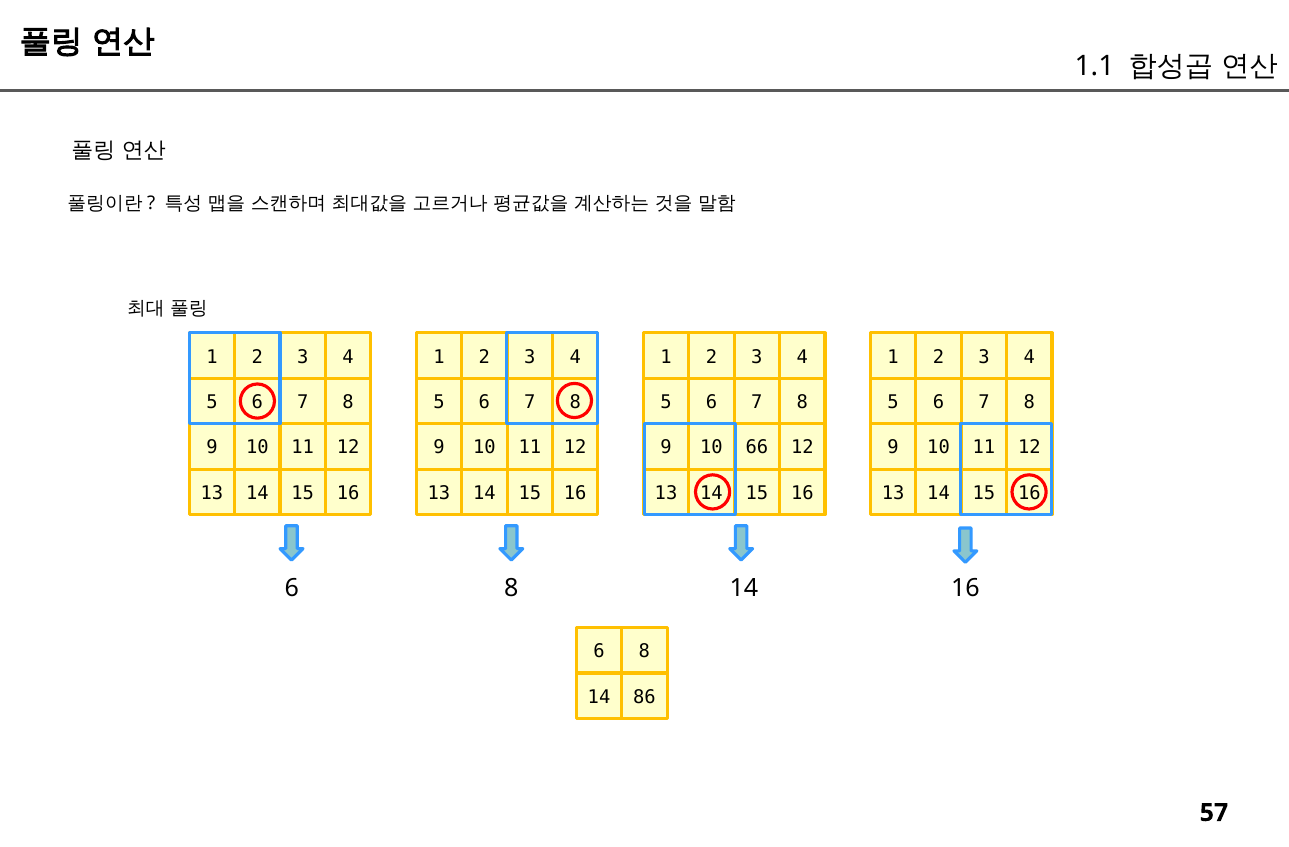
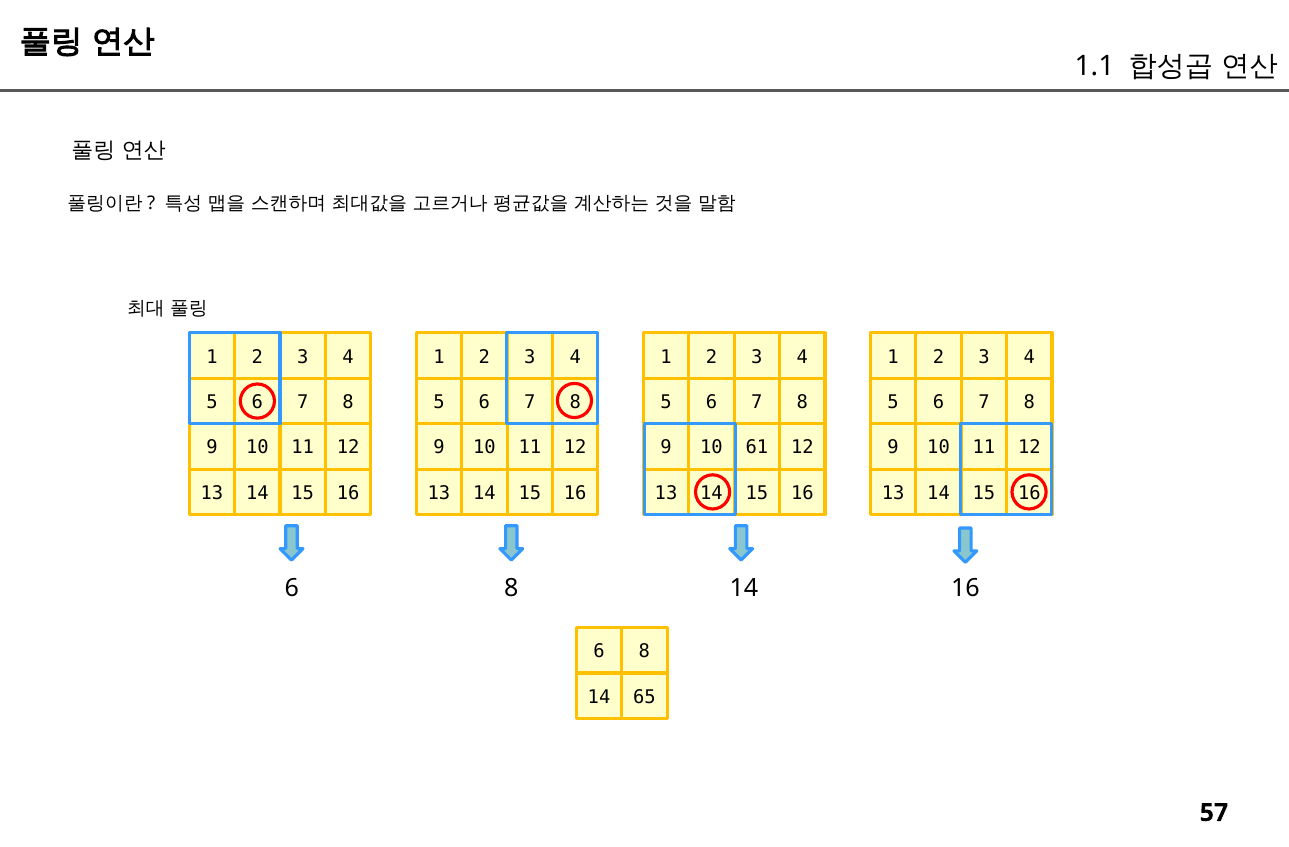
66: 66 -> 61
86: 86 -> 65
